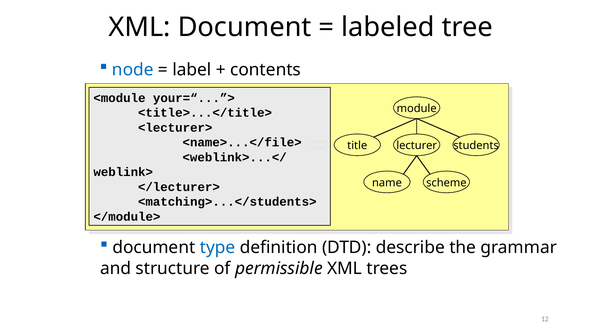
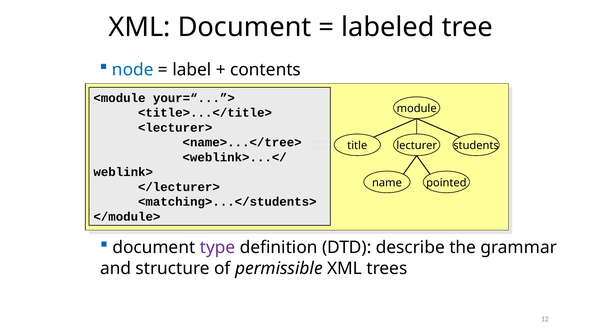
<name>...</file>: <name>...</file> -> <name>...</tree>
scheme: scheme -> pointed
type colour: blue -> purple
